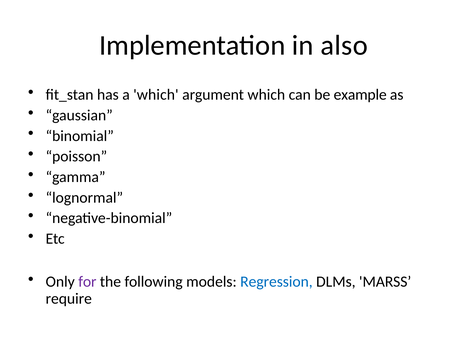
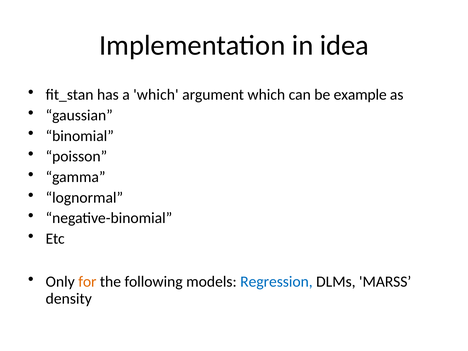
also: also -> idea
for colour: purple -> orange
require: require -> density
